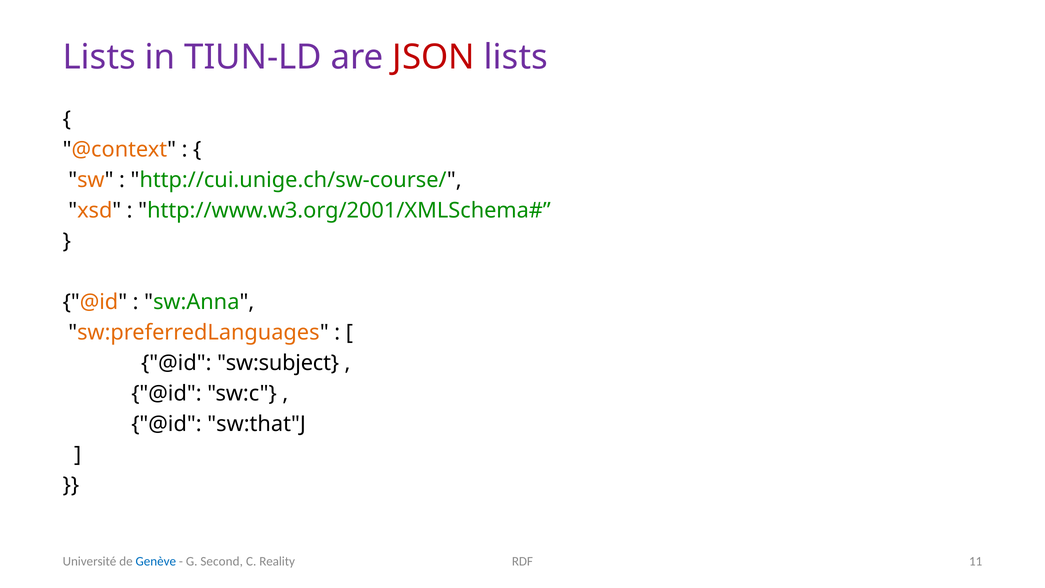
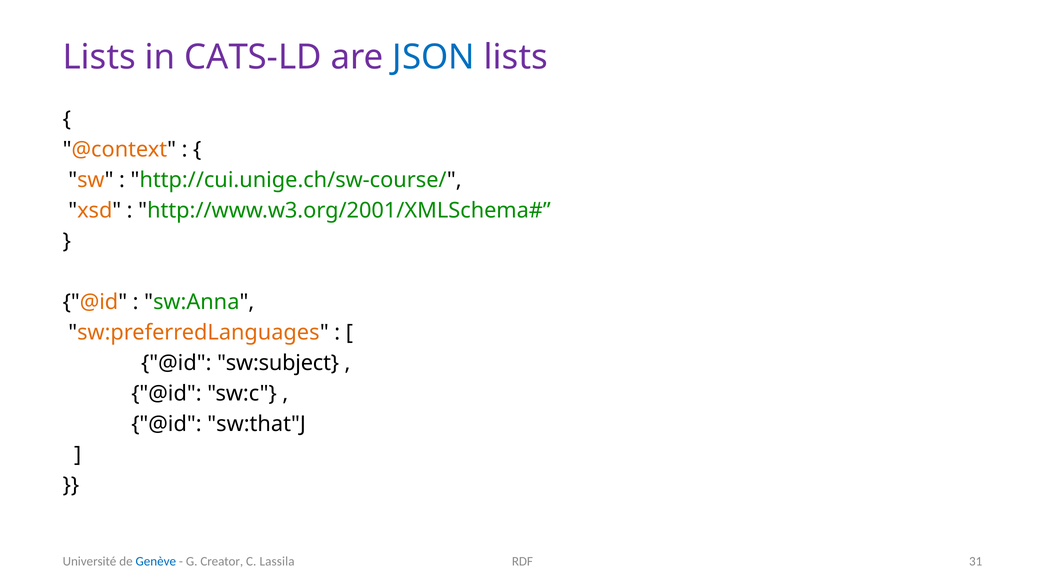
TIUN-LD: TIUN-LD -> CATS-LD
JSON colour: red -> blue
Second: Second -> Creator
Reality: Reality -> Lassila
11: 11 -> 31
